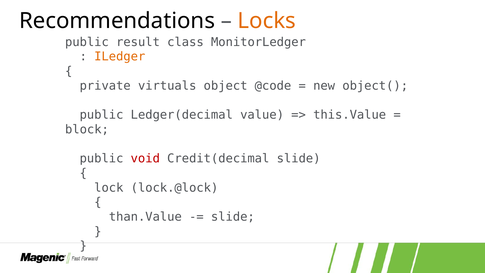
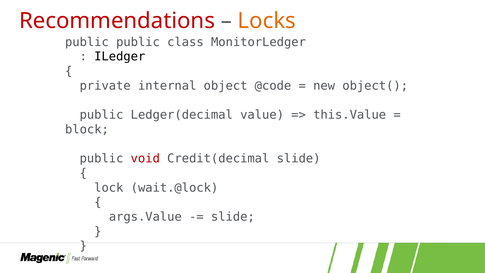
Recommendations colour: black -> red
public result: result -> public
ILedger colour: orange -> black
virtuals: virtuals -> internal
lock.@lock: lock.@lock -> wait.@lock
than.Value: than.Value -> args.Value
